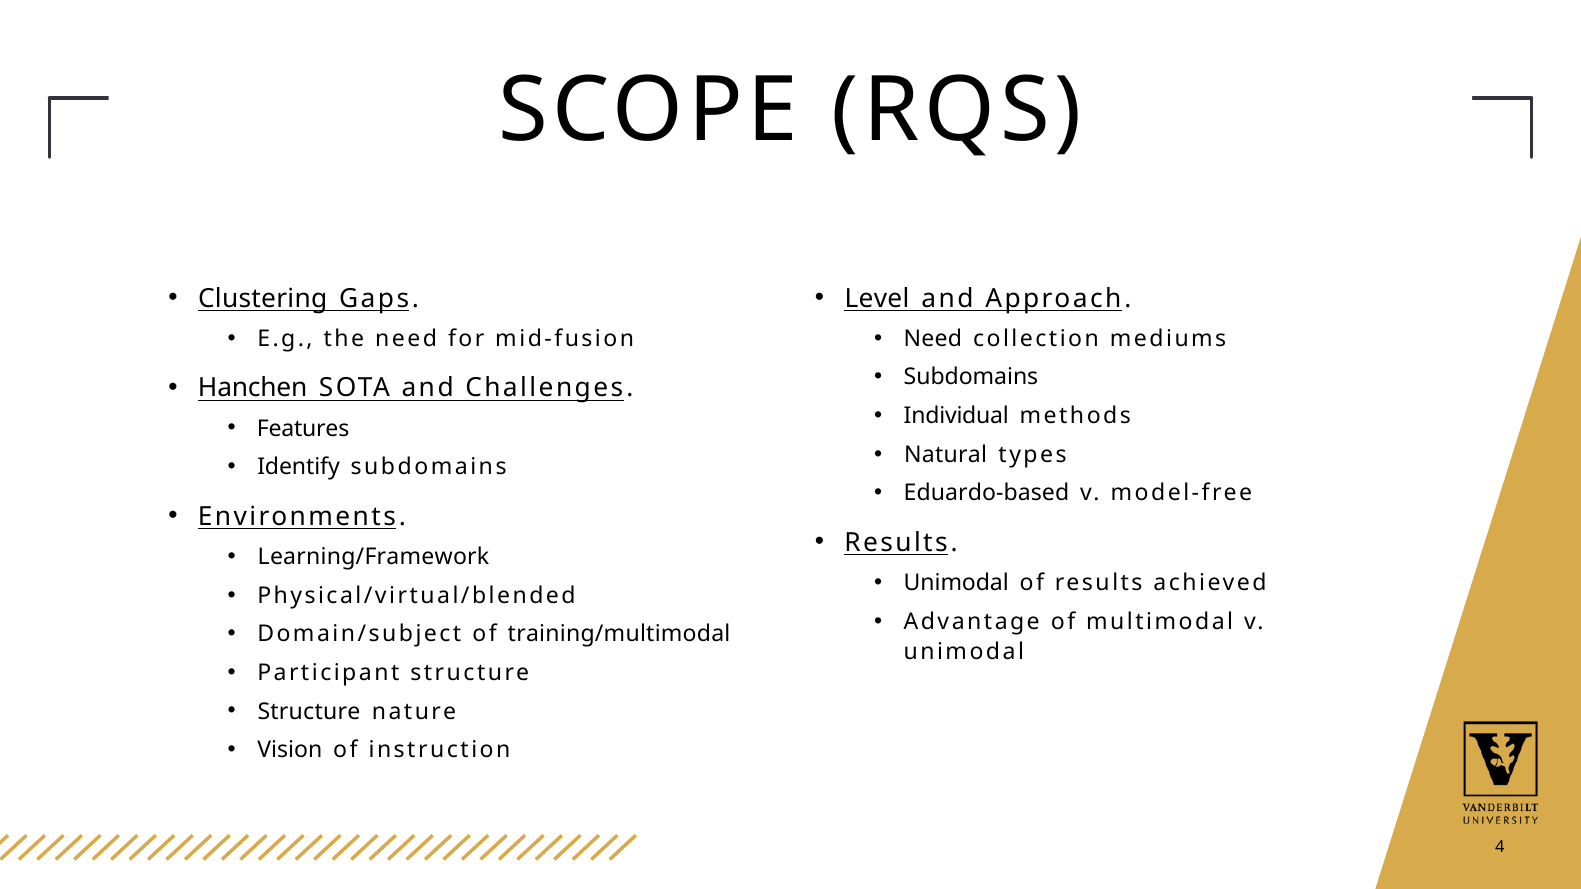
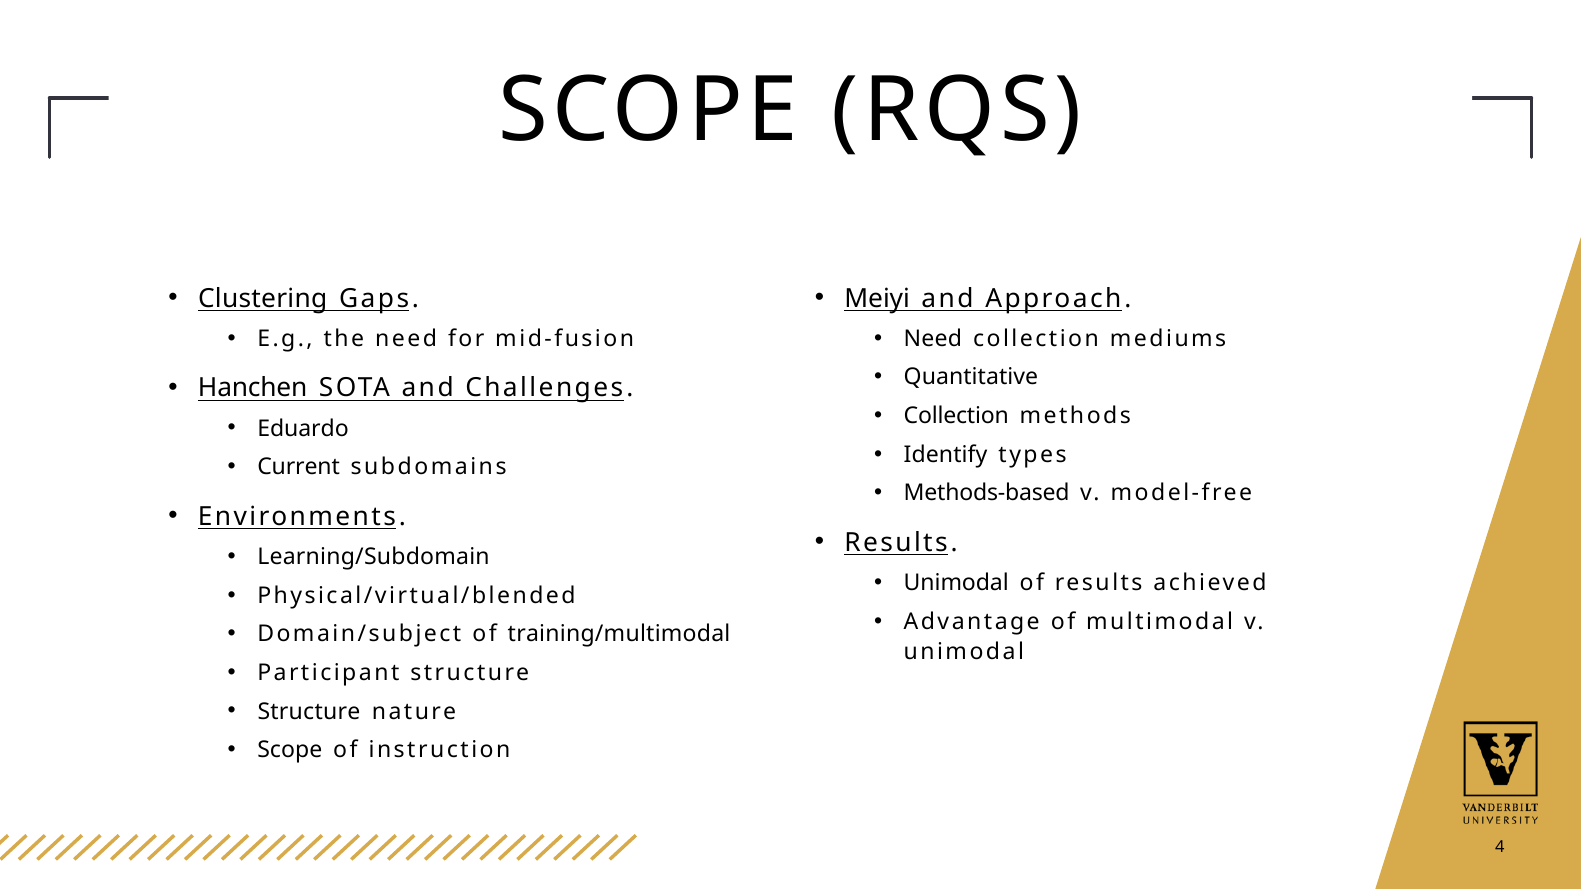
Level: Level -> Meiyi
Subdomains at (971, 377): Subdomains -> Quantitative
Individual at (956, 416): Individual -> Collection
Features: Features -> Eduardo
Natural: Natural -> Identify
Identify: Identify -> Current
Eduardo-based: Eduardo-based -> Methods-based
Learning/Framework: Learning/Framework -> Learning/Subdomain
Vision at (290, 750): Vision -> Scope
